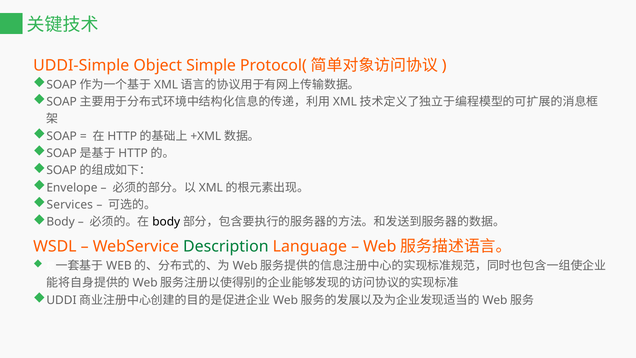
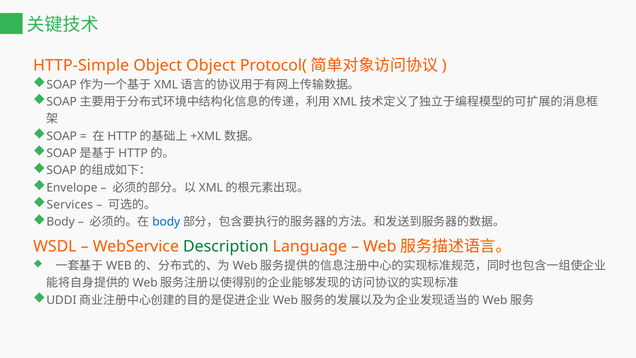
UDDI-Simple: UDDI-Simple -> HTTP-Simple
Object Simple: Simple -> Object
body at (166, 222) colour: black -> blue
